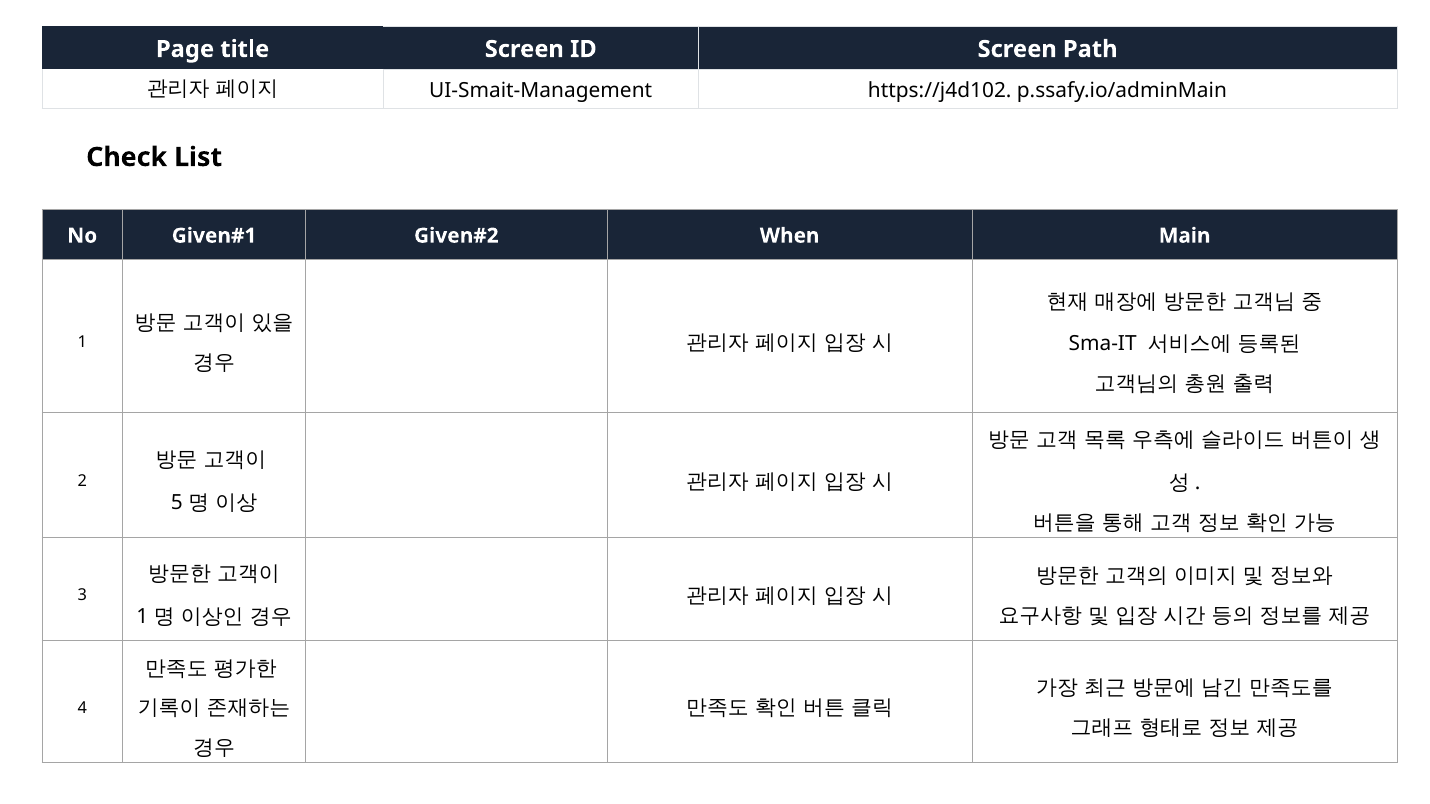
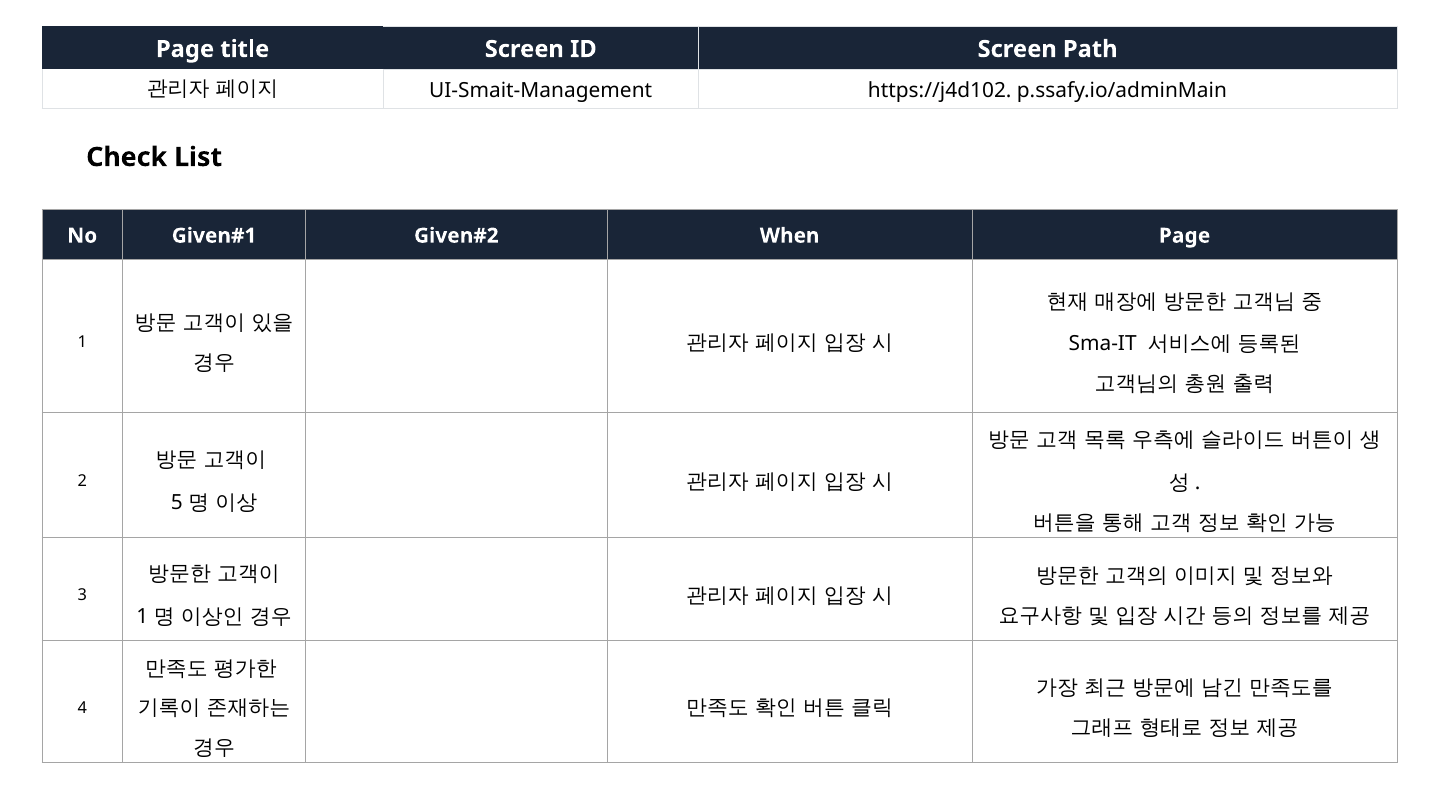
When Main: Main -> Page
